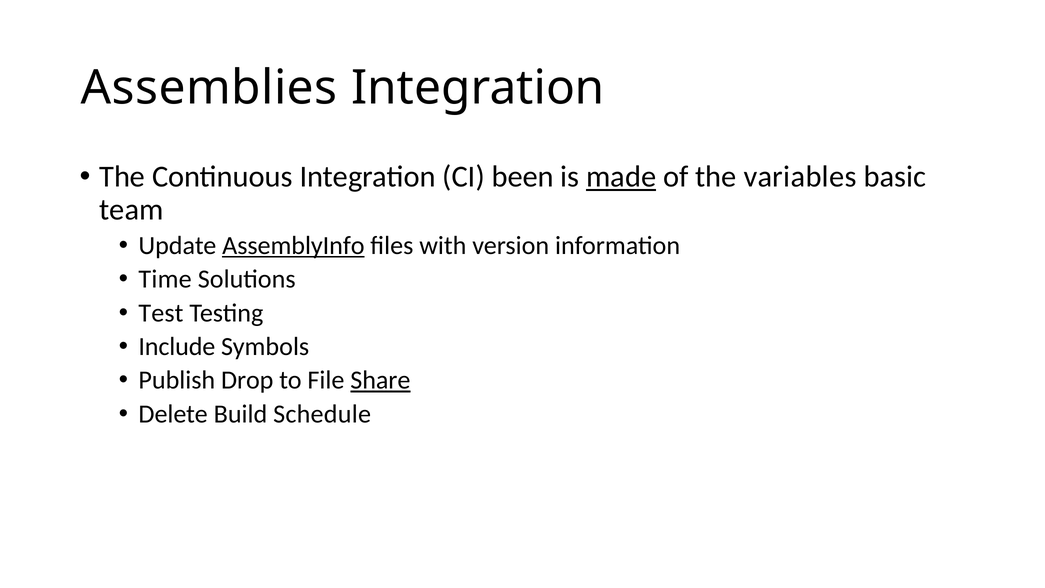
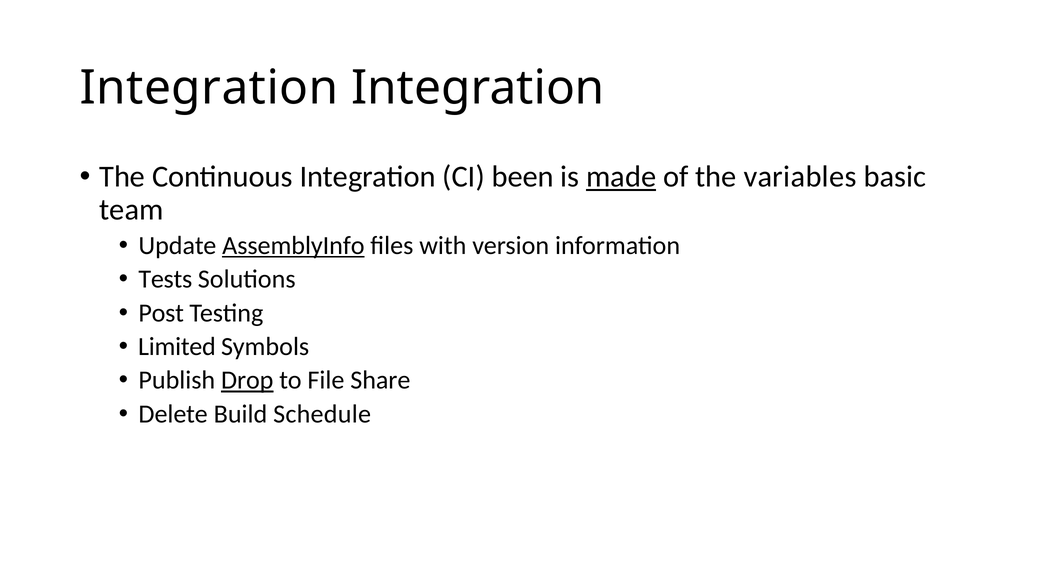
Assemblies at (209, 88): Assemblies -> Integration
Time: Time -> Tests
Test: Test -> Post
Include: Include -> Limited
Drop underline: none -> present
Share underline: present -> none
